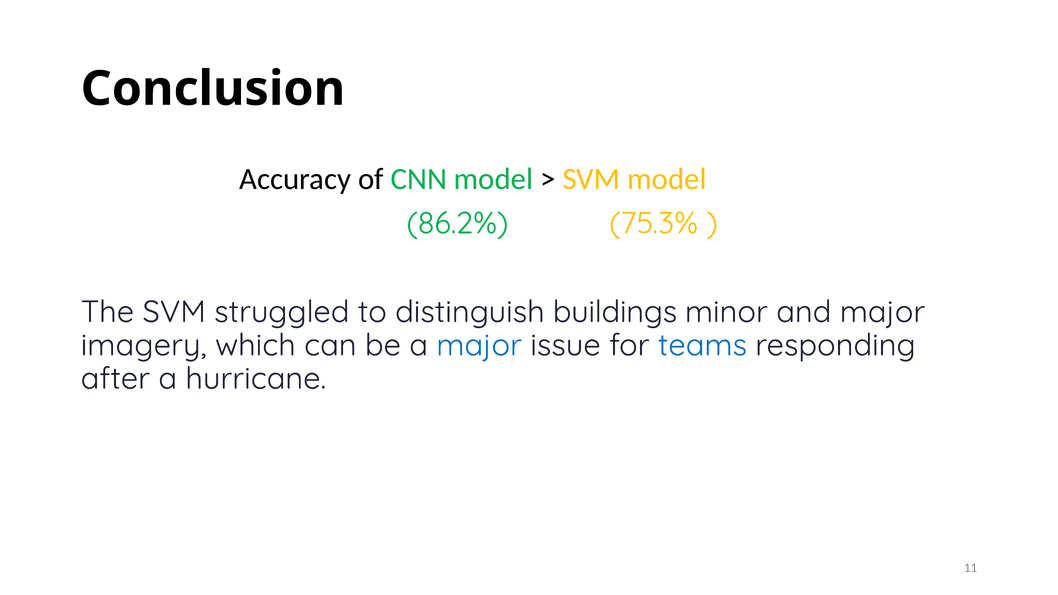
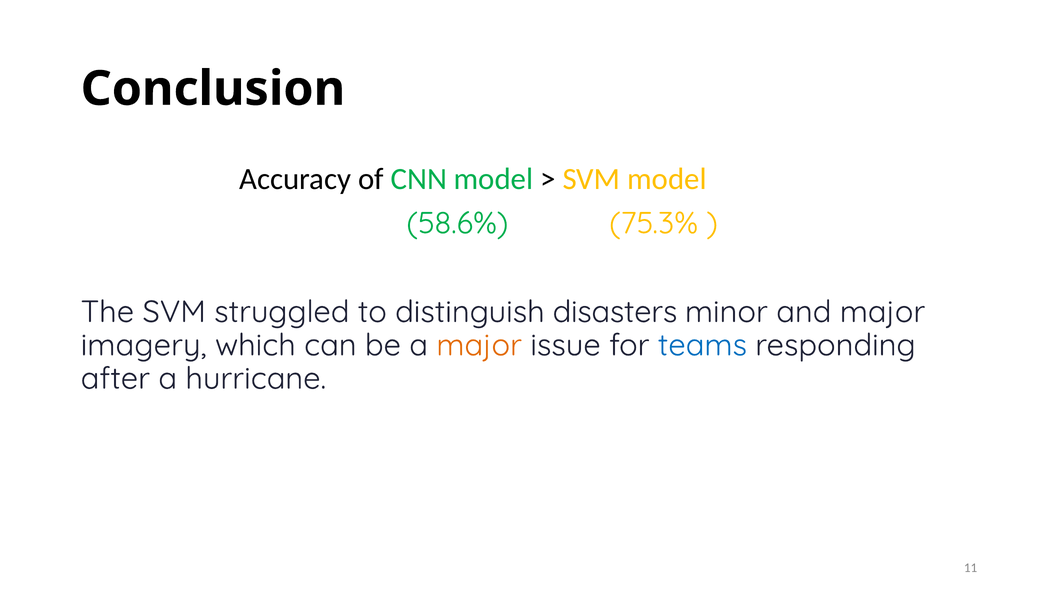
86.2%: 86.2% -> 58.6%
buildings: buildings -> disasters
major at (479, 345) colour: blue -> orange
